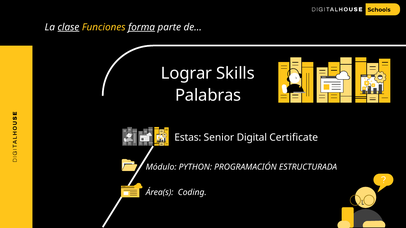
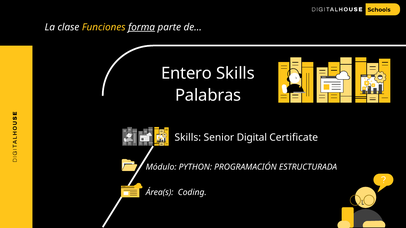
clase underline: present -> none
Lograr: Lograr -> Entero
Estas at (188, 138): Estas -> Skills
